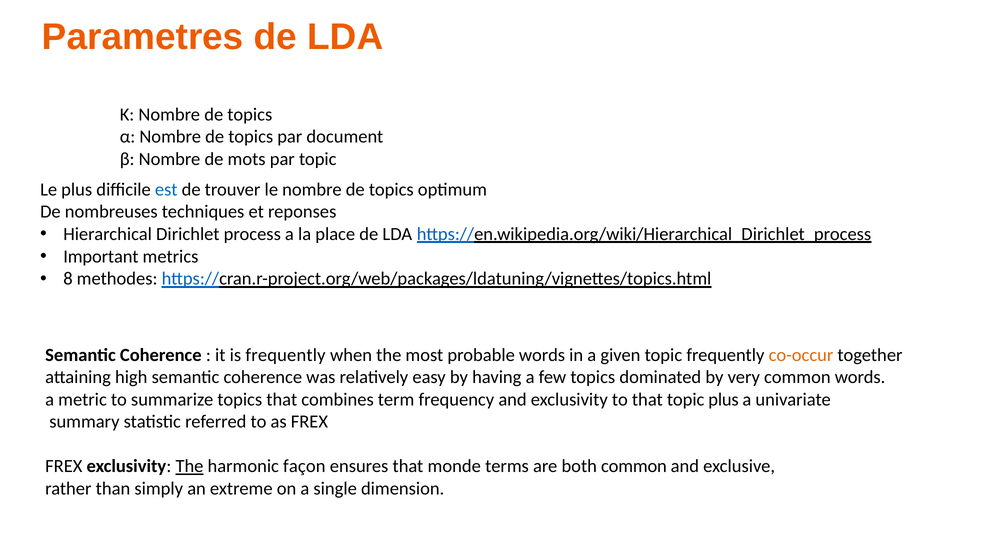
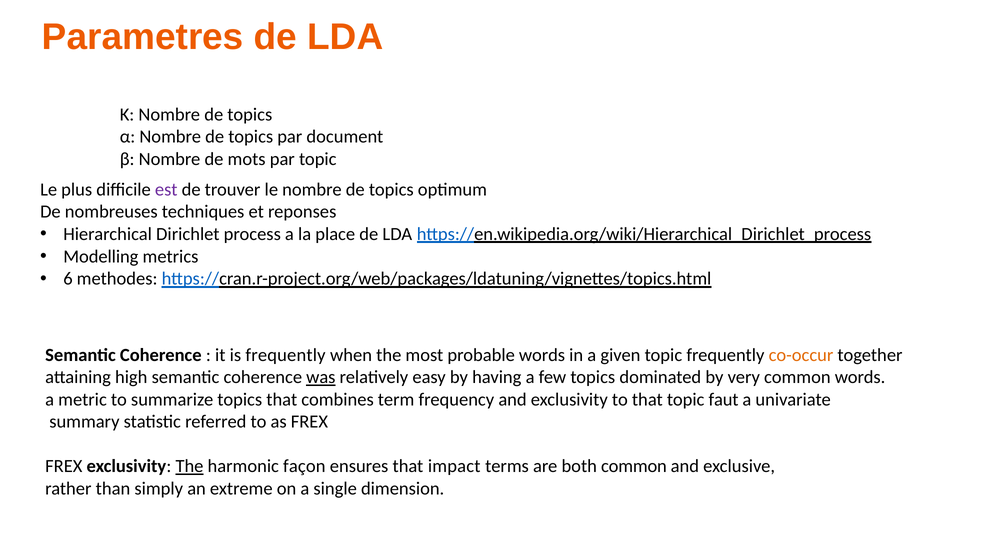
est colour: blue -> purple
Important: Important -> Modelling
8: 8 -> 6
was underline: none -> present
topic plus: plus -> faut
monde: monde -> impact
